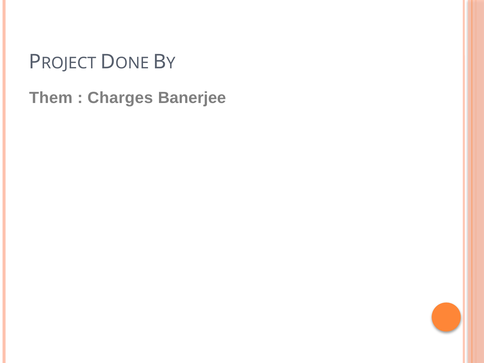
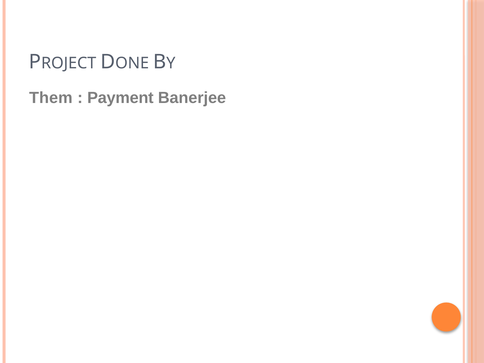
Charges: Charges -> Payment
